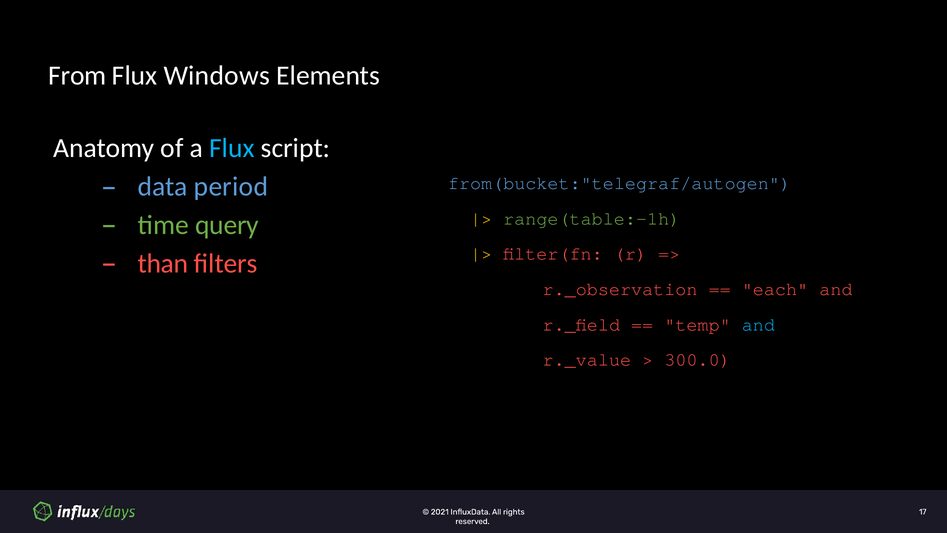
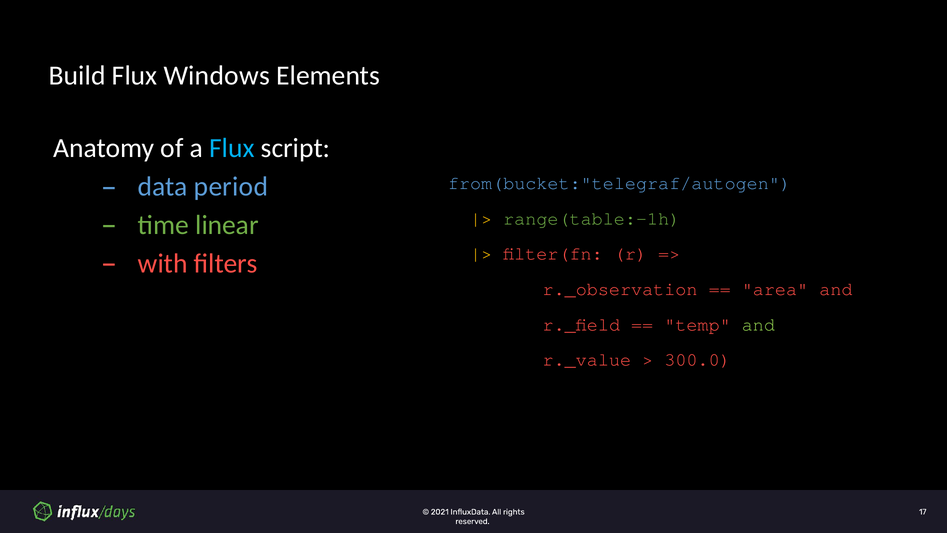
From: From -> Build
query: query -> linear
than: than -> with
each: each -> area
and at (758, 324) colour: light blue -> light green
